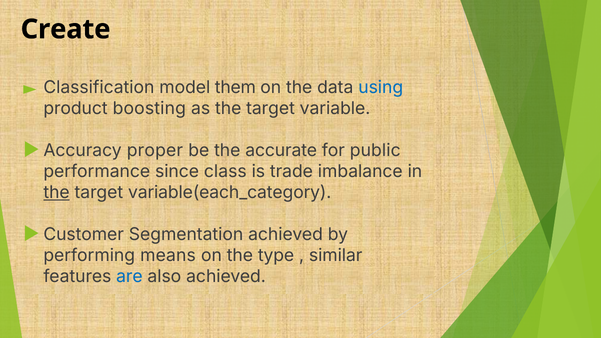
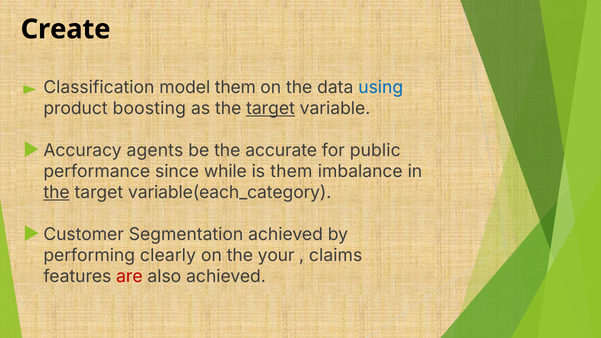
target at (271, 109) underline: none -> present
proper: proper -> agents
class: class -> while
is trade: trade -> them
means: means -> clearly
type: type -> your
similar: similar -> claims
are colour: blue -> red
